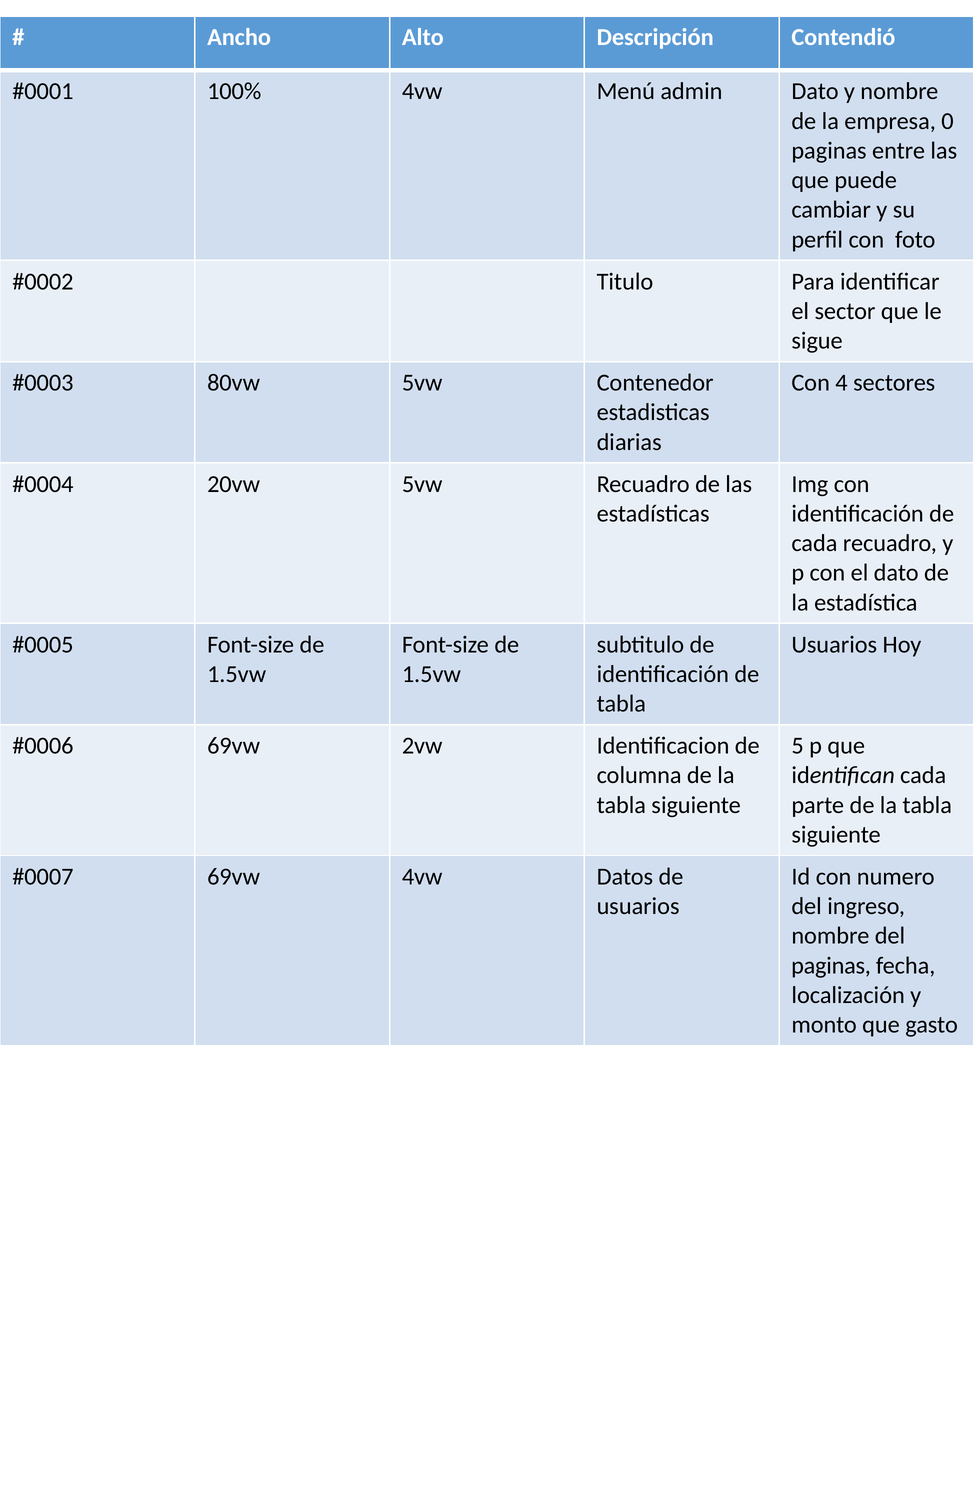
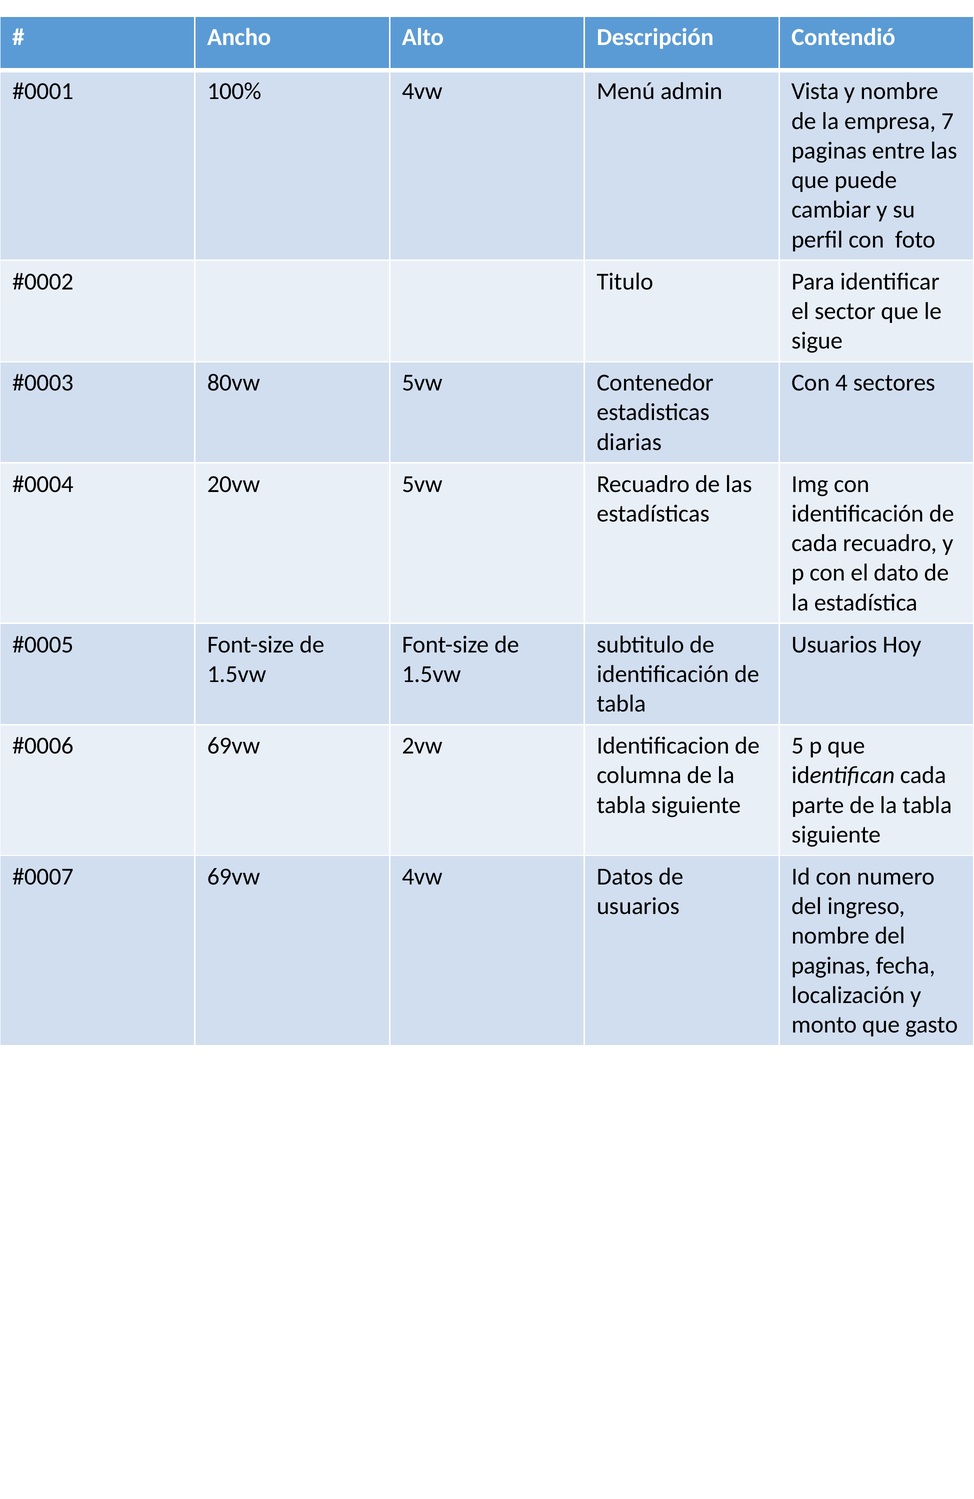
admin Dato: Dato -> Vista
0: 0 -> 7
